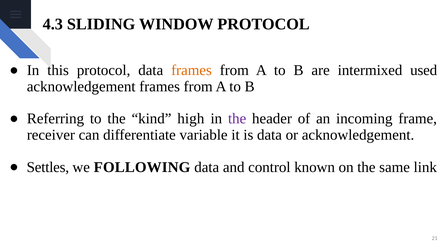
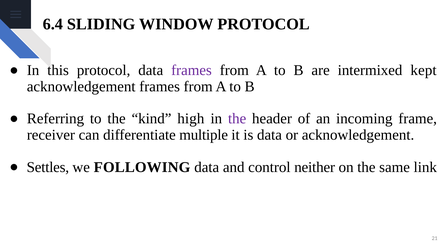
4.3: 4.3 -> 6.4
frames at (191, 70) colour: orange -> purple
used: used -> kept
variable: variable -> multiple
known: known -> neither
